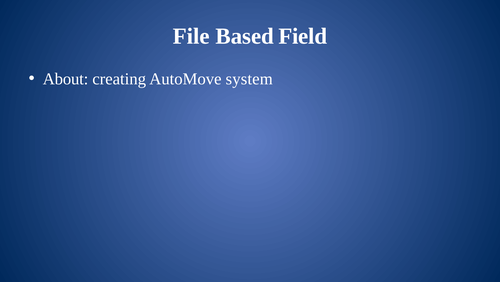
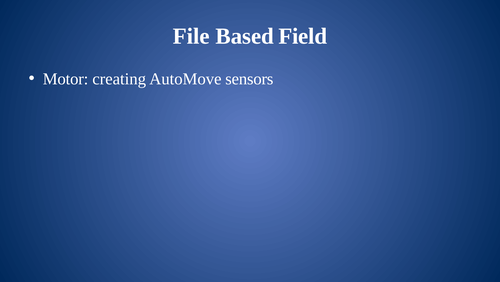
About: About -> Motor
system: system -> sensors
